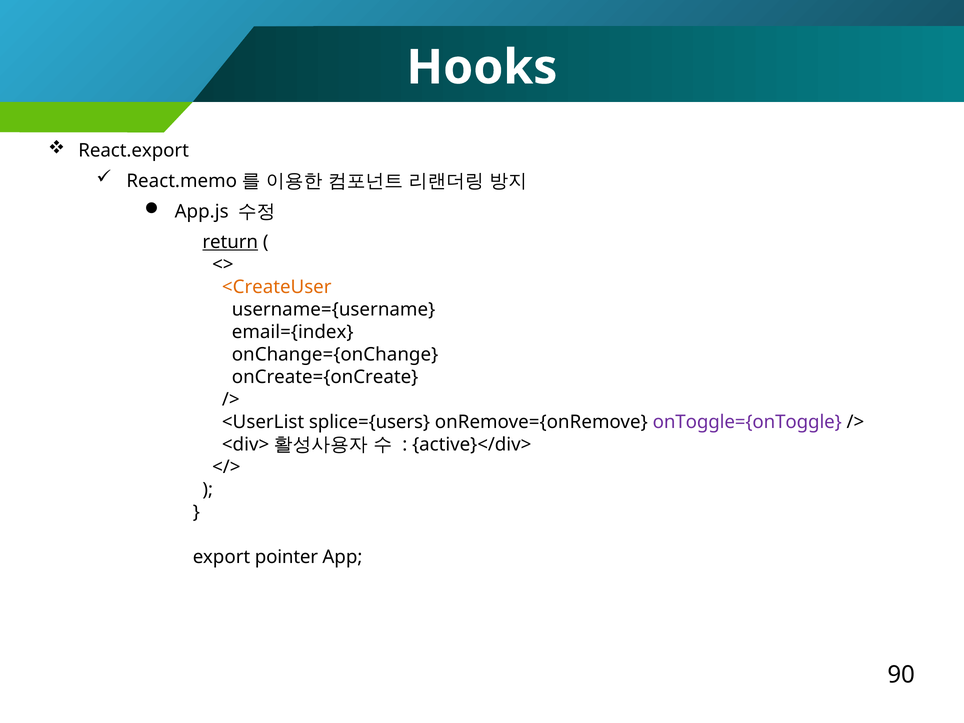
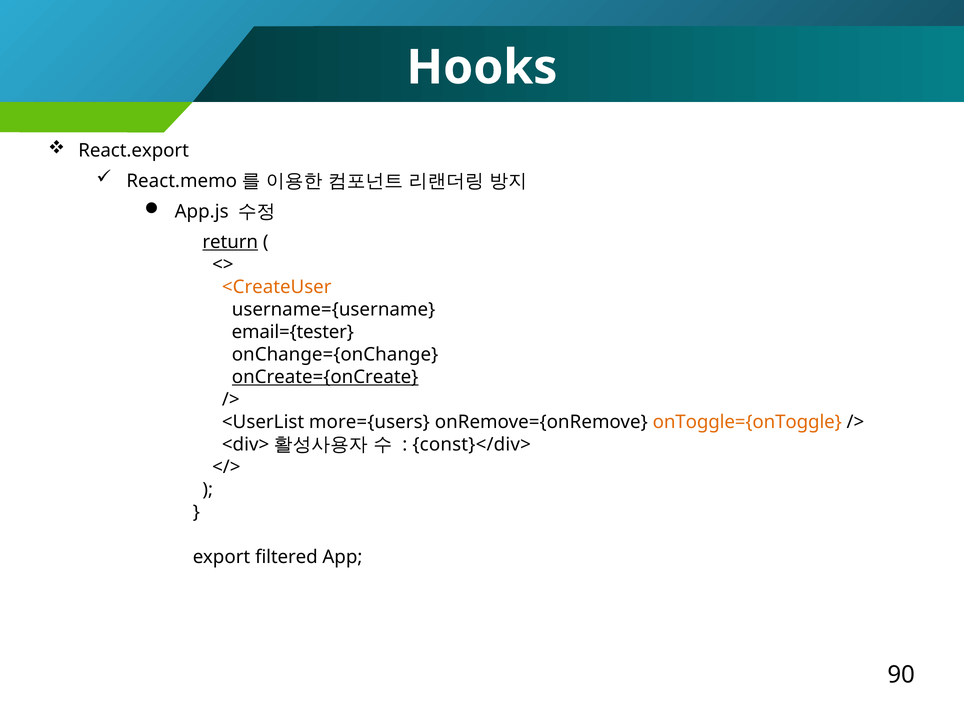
email={index: email={index -> email={tester
onCreate={onCreate underline: none -> present
splice={users: splice={users -> more={users
onToggle={onToggle colour: purple -> orange
active}</div>: active}</div> -> const}</div>
pointer: pointer -> filtered
